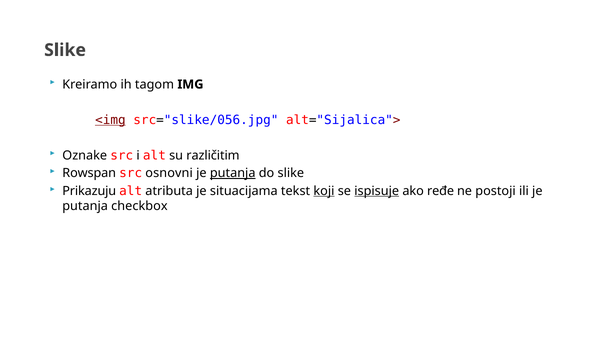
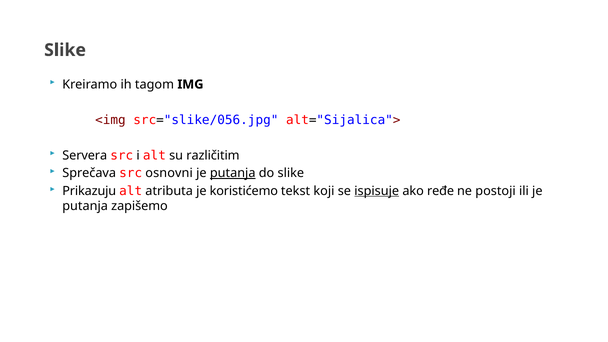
<img underline: present -> none
Oznake: Oznake -> Servera
Rowspan: Rowspan -> Sprečava
situacijama: situacijama -> koristićemo
koji underline: present -> none
checkbox: checkbox -> zapišemo
